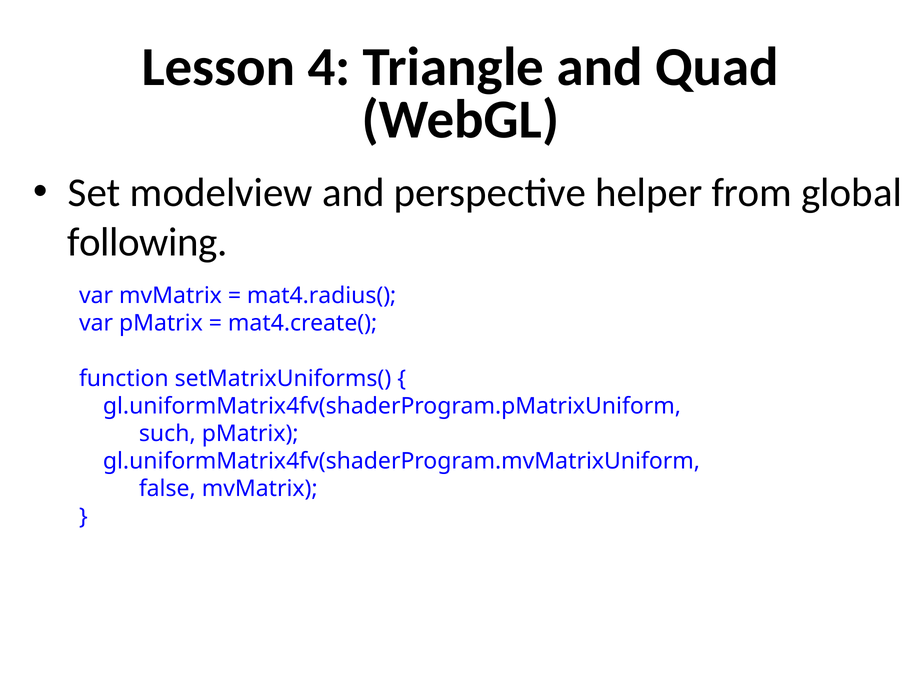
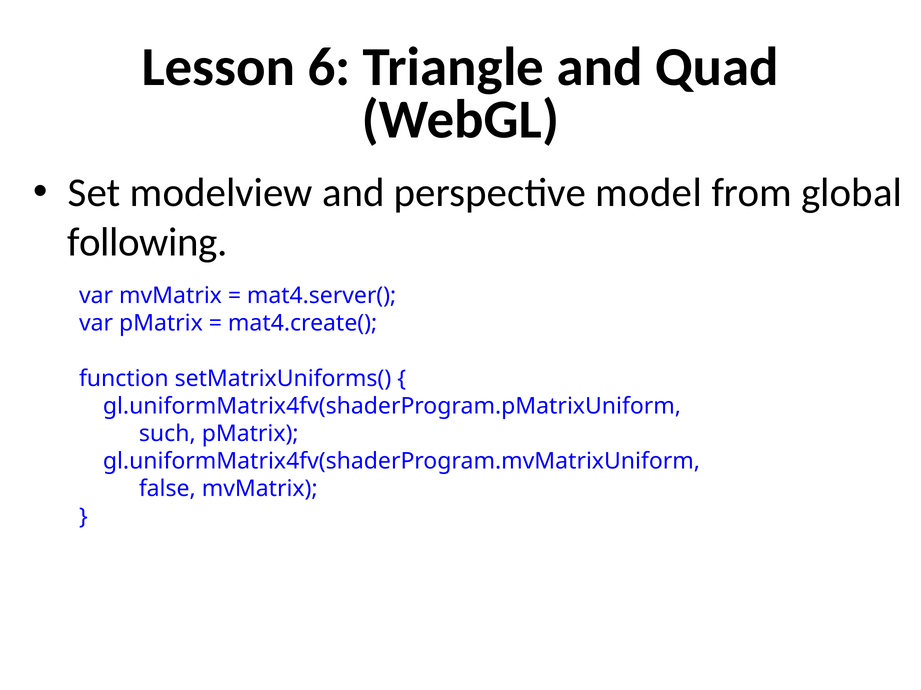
4: 4 -> 6
helper: helper -> model
mat4.radius(: mat4.radius( -> mat4.server(
